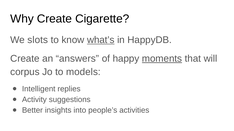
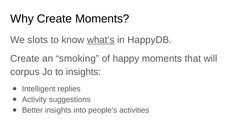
Create Cigarette: Cigarette -> Moments
answers: answers -> smoking
moments at (162, 59) underline: present -> none
to models: models -> insights
